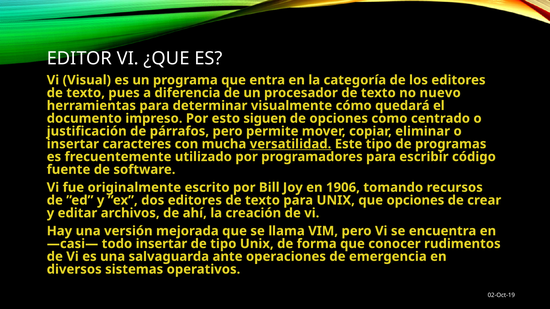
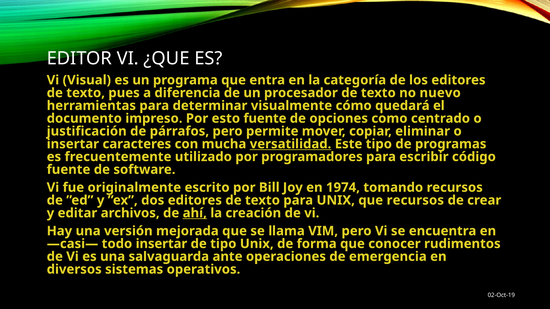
esto siguen: siguen -> fuente
1906: 1906 -> 1974
que opciones: opciones -> recursos
ahí underline: none -> present
